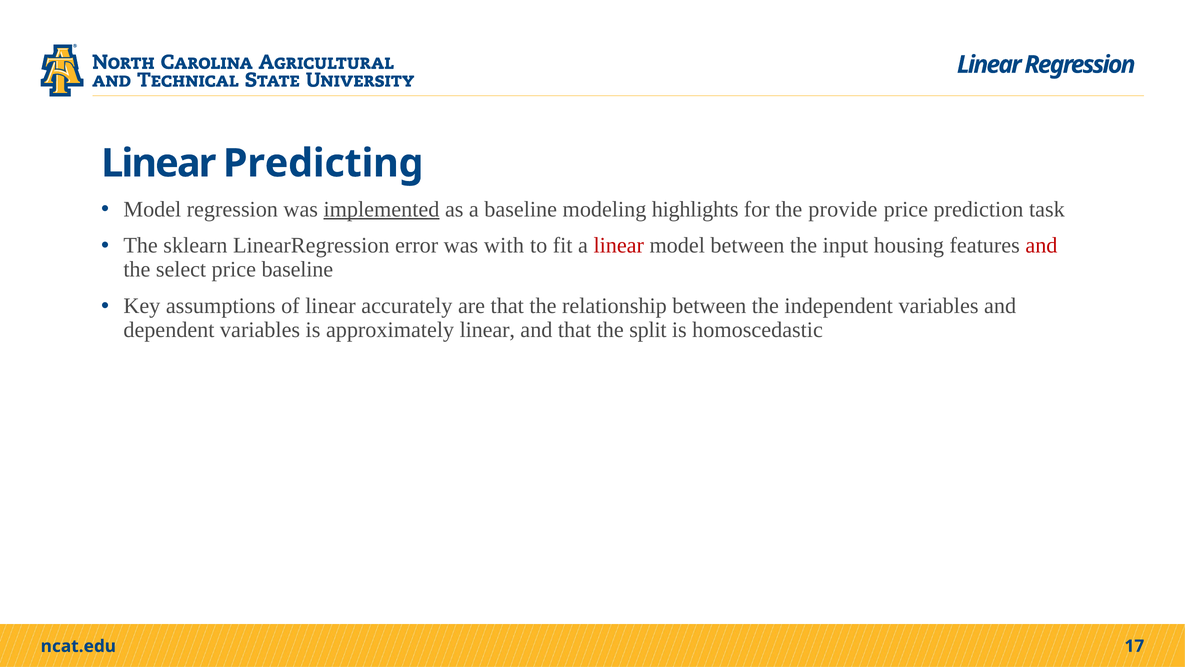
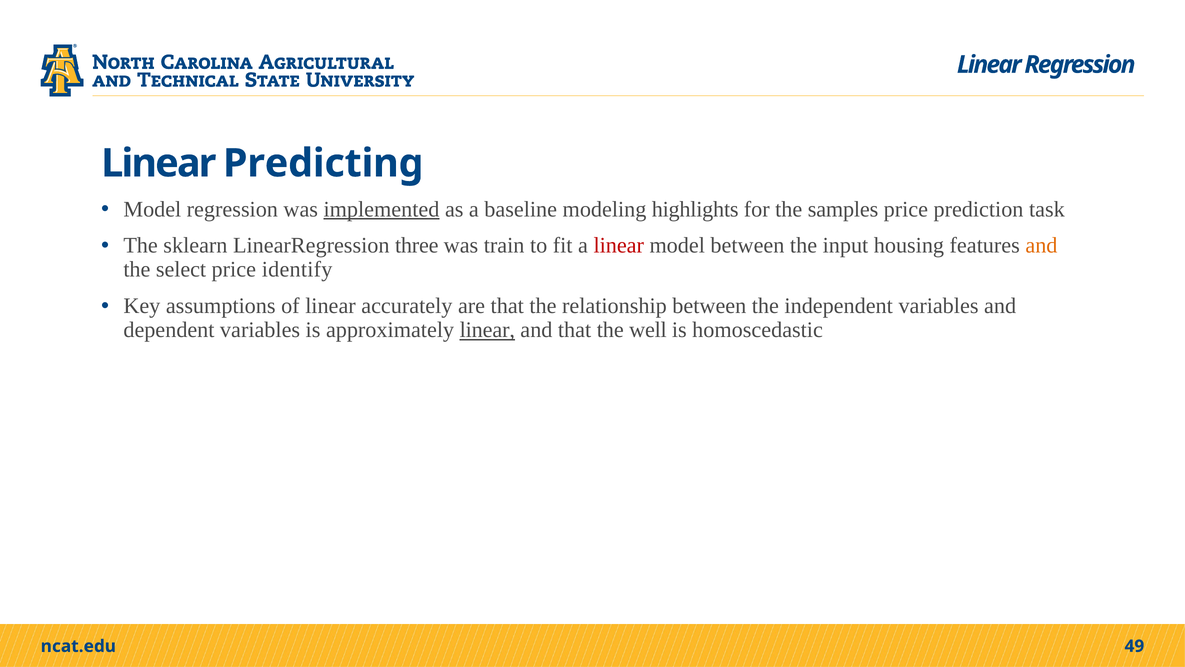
provide: provide -> samples
error: error -> three
with: with -> train
and at (1041, 245) colour: red -> orange
price baseline: baseline -> identify
linear at (487, 330) underline: none -> present
split: split -> well
17: 17 -> 49
